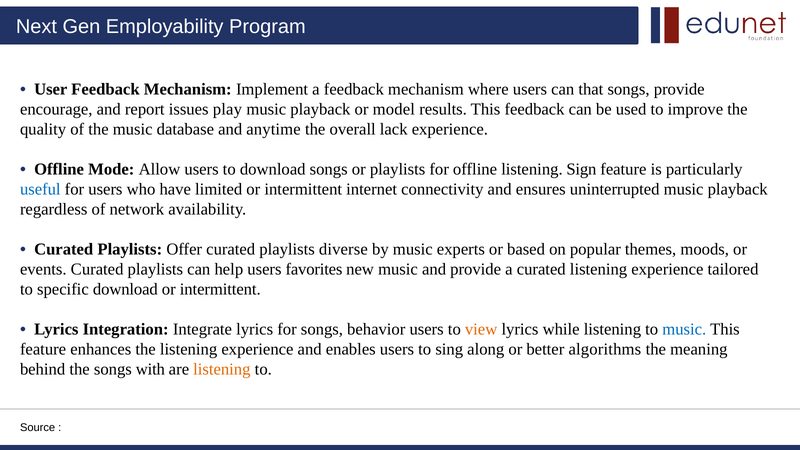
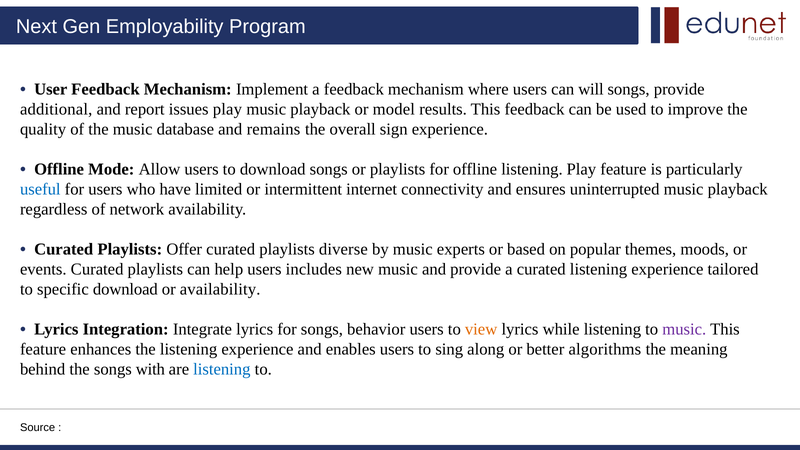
that: that -> will
encourage: encourage -> additional
anytime: anytime -> remains
lack: lack -> sign
listening Sign: Sign -> Play
favorites: favorites -> includes
intermittent at (220, 289): intermittent -> availability
music at (684, 329) colour: blue -> purple
listening at (222, 369) colour: orange -> blue
